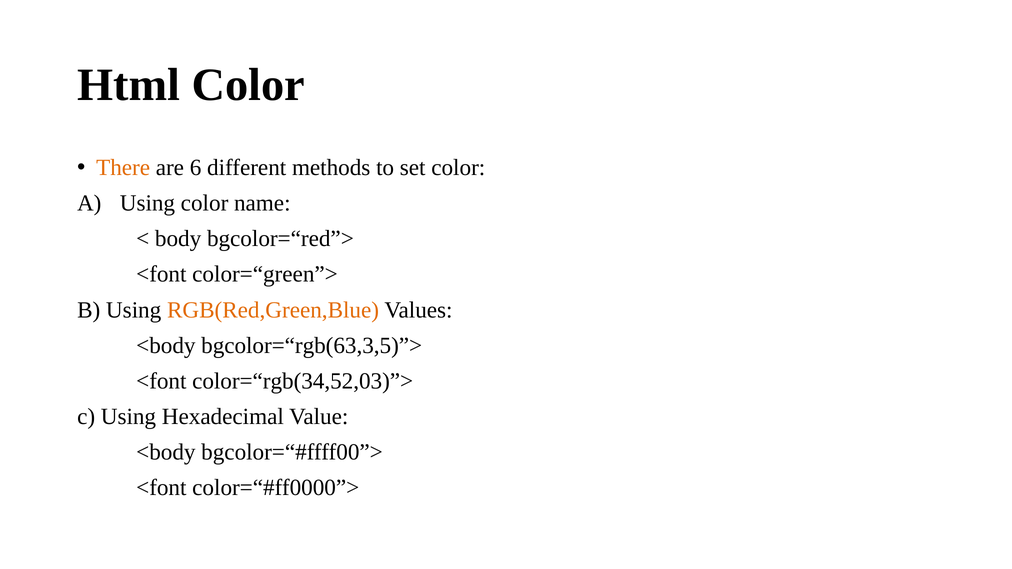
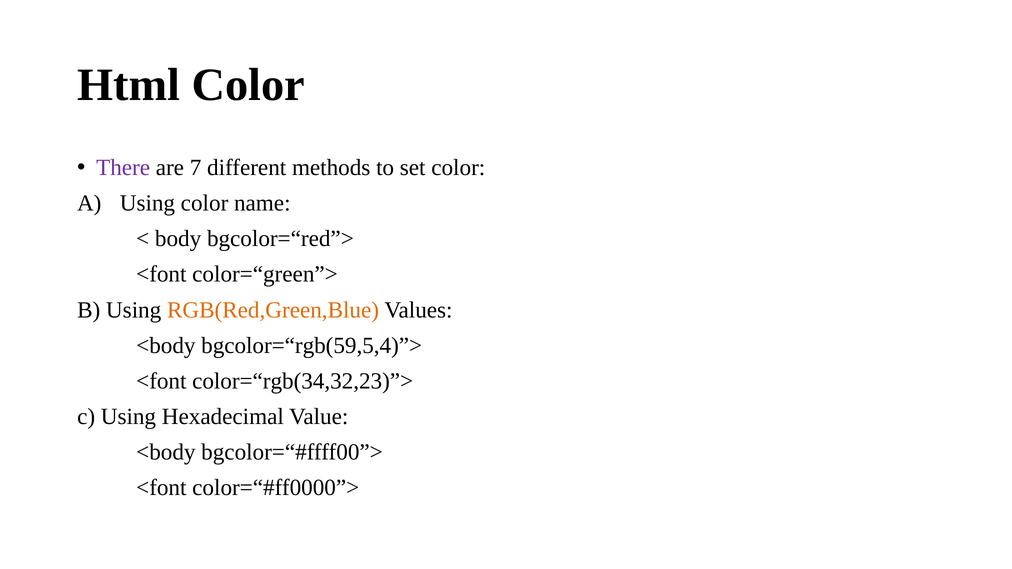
There colour: orange -> purple
6: 6 -> 7
bgcolor=“rgb(63,3,5)”>: bgcolor=“rgb(63,3,5)”> -> bgcolor=“rgb(59,5,4)”>
color=“rgb(34,52,03)”>: color=“rgb(34,52,03)”> -> color=“rgb(34,32,23)”>
